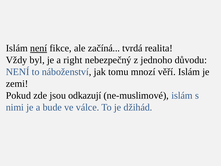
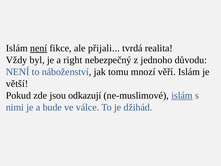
začíná: začíná -> přijali
zemi: zemi -> větší
islám at (182, 95) underline: none -> present
